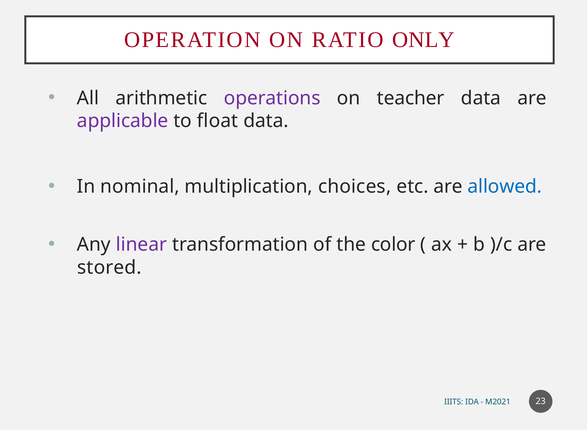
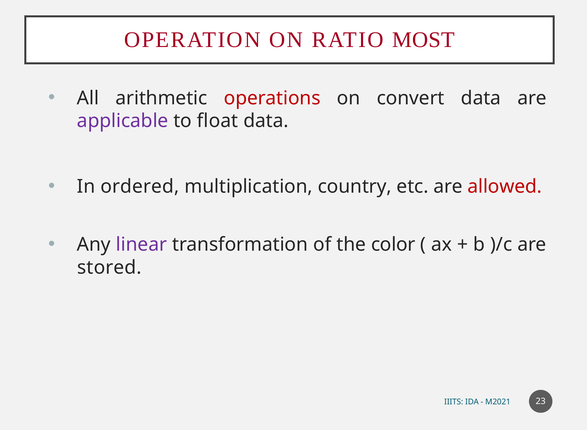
ONLY: ONLY -> MOST
operations colour: purple -> red
teacher: teacher -> convert
nominal: nominal -> ordered
choices: choices -> country
allowed colour: blue -> red
